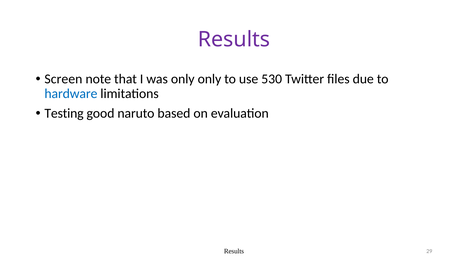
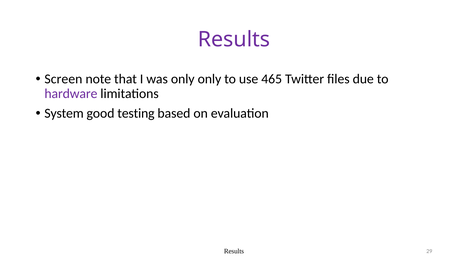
530: 530 -> 465
hardware colour: blue -> purple
Testing: Testing -> System
naruto: naruto -> testing
